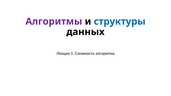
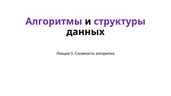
структуры colour: blue -> purple
